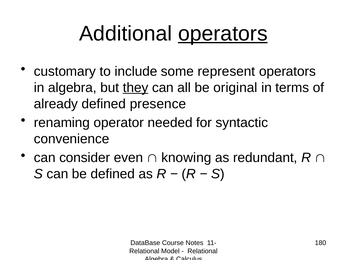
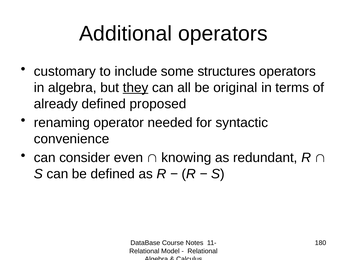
operators at (223, 34) underline: present -> none
represent: represent -> structures
presence: presence -> proposed
